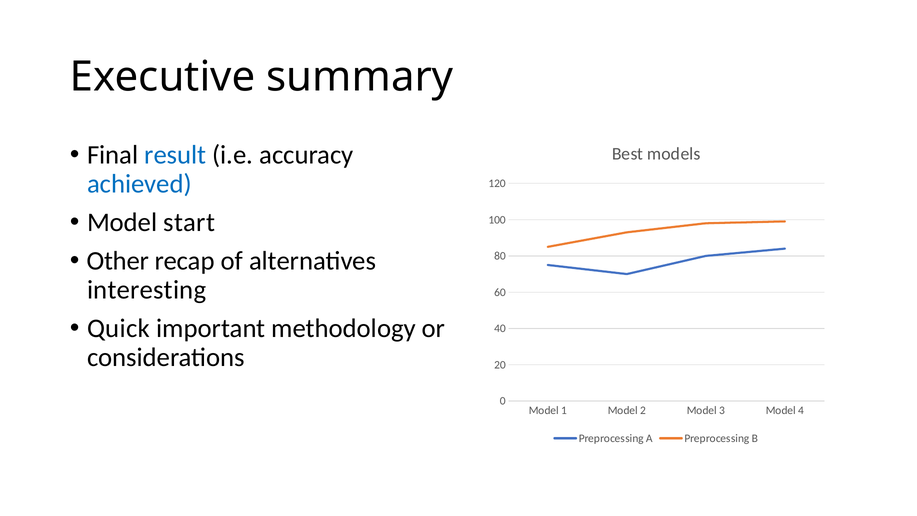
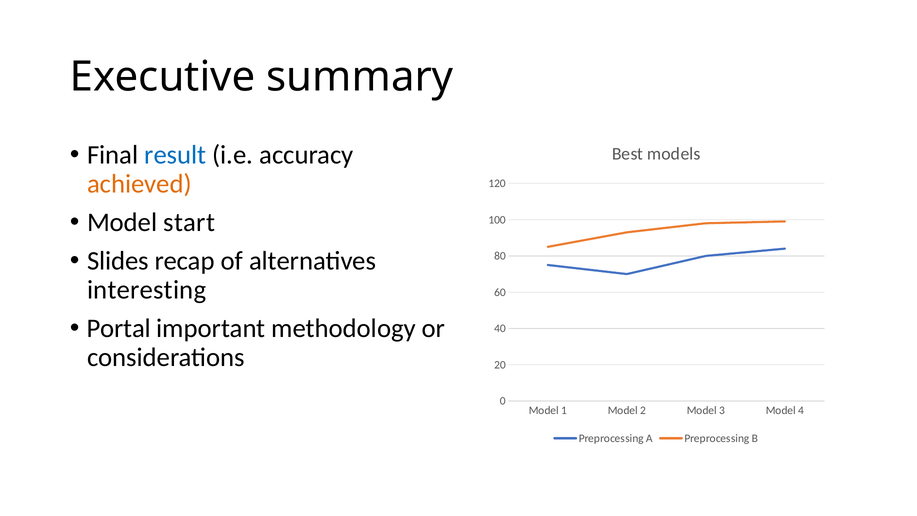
achieved colour: blue -> orange
Other: Other -> Slides
Quick: Quick -> Portal
